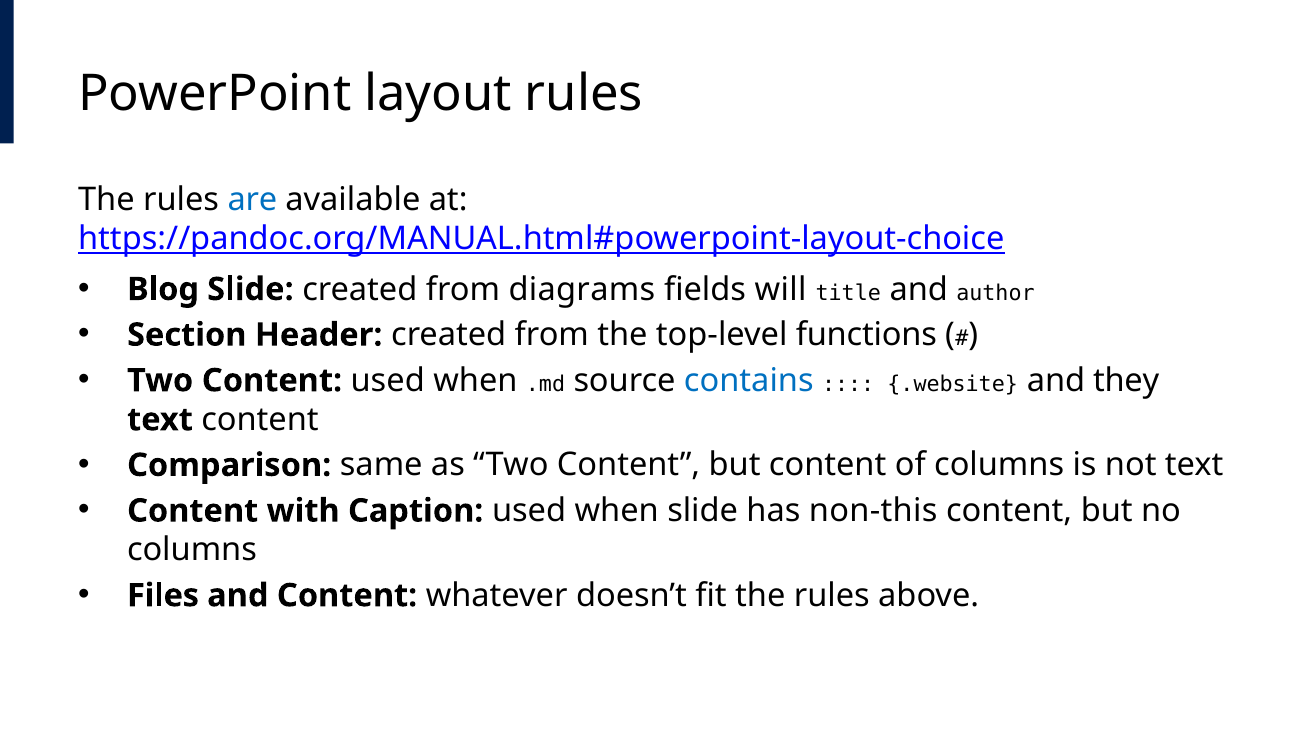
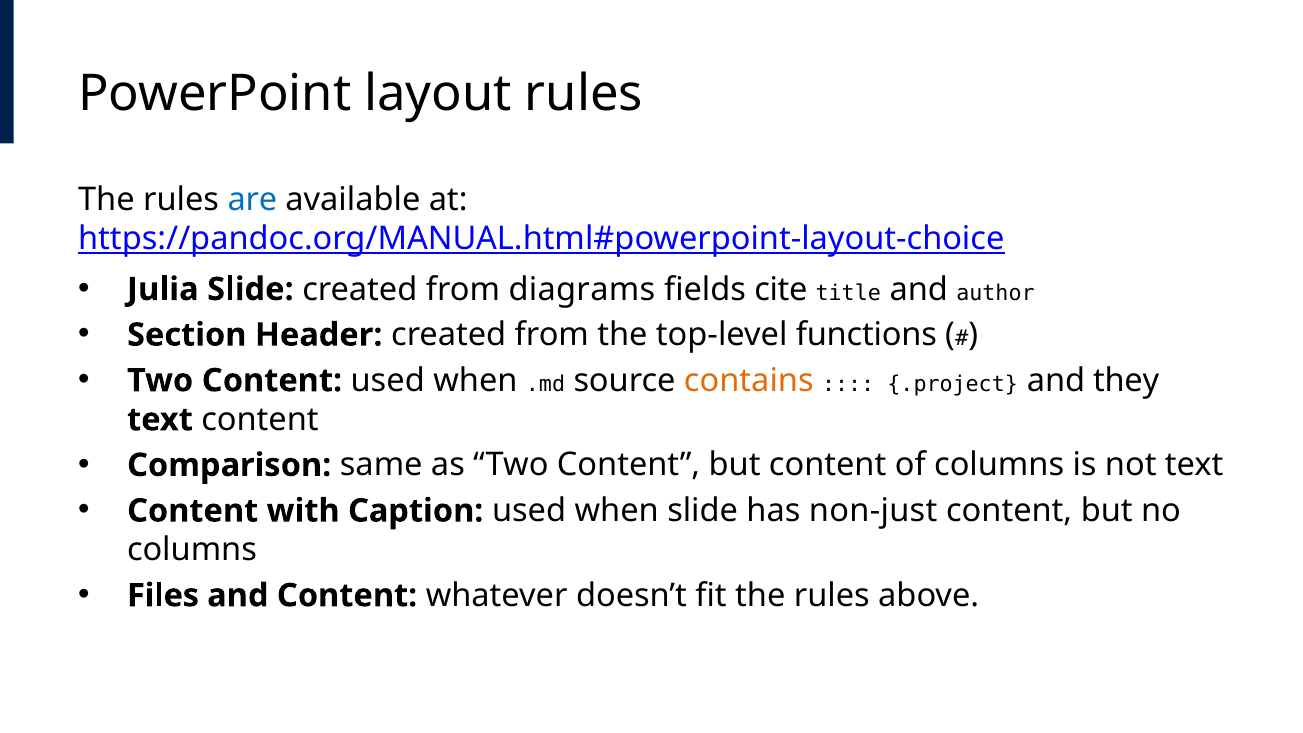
Blog: Blog -> Julia
will: will -> cite
contains colour: blue -> orange
.website: .website -> .project
non-this: non-this -> non-just
